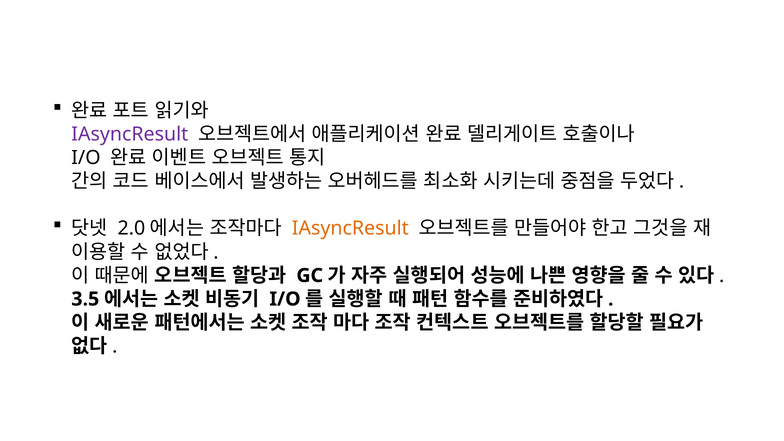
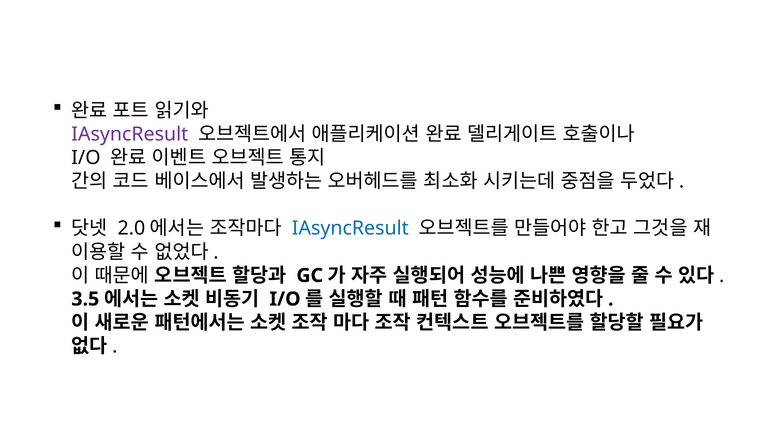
IAsyncResult at (350, 229) colour: orange -> blue
